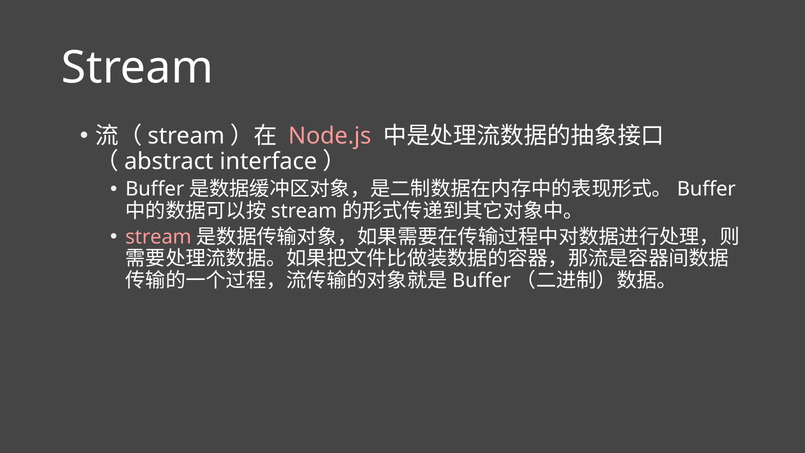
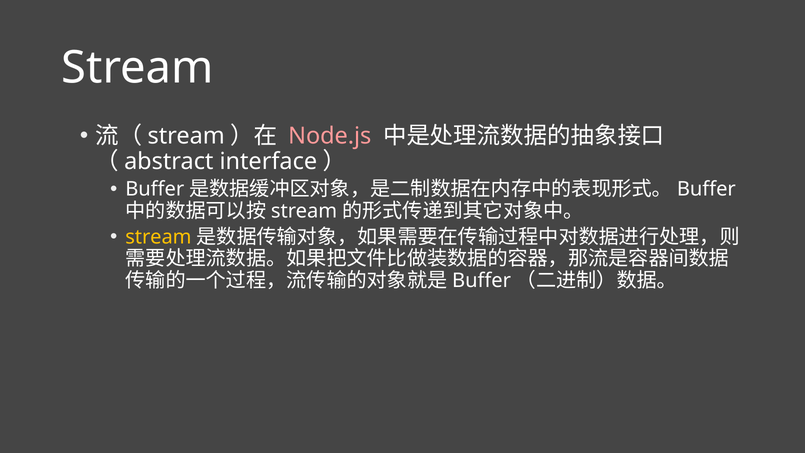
stream at (158, 237) colour: pink -> yellow
